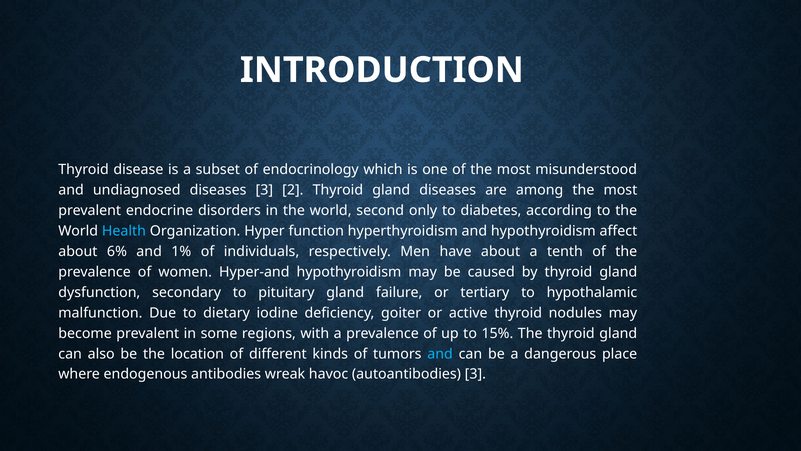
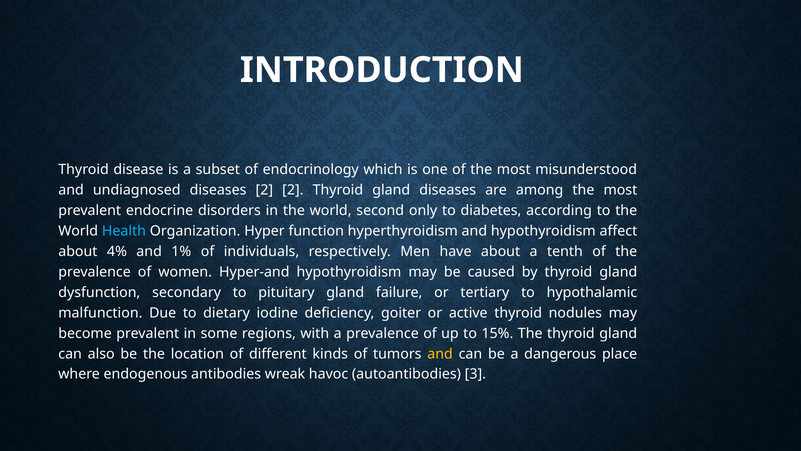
diseases 3: 3 -> 2
6%: 6% -> 4%
and at (440, 353) colour: light blue -> yellow
